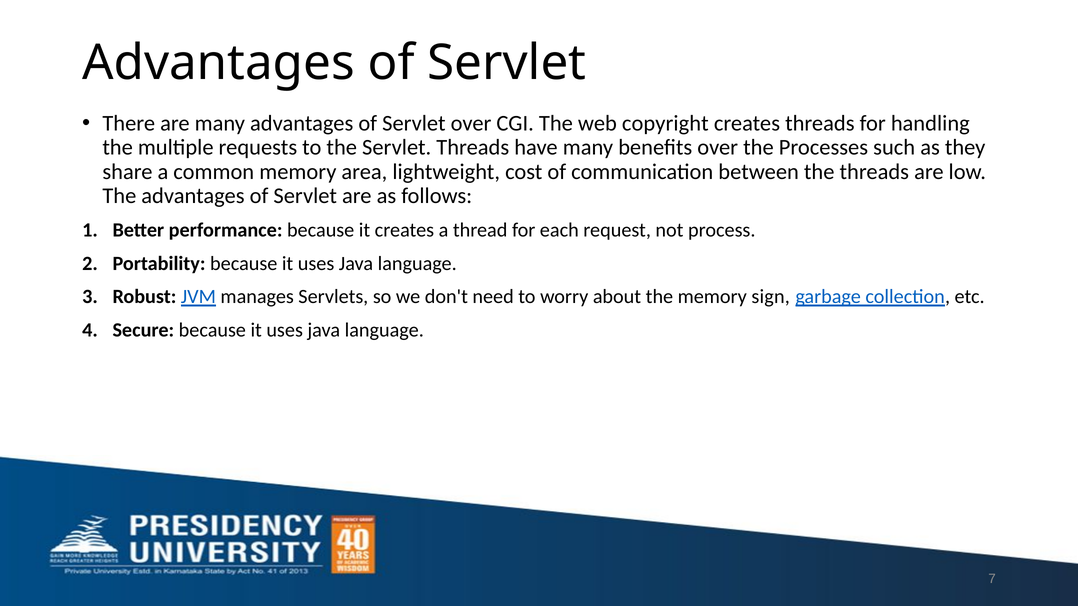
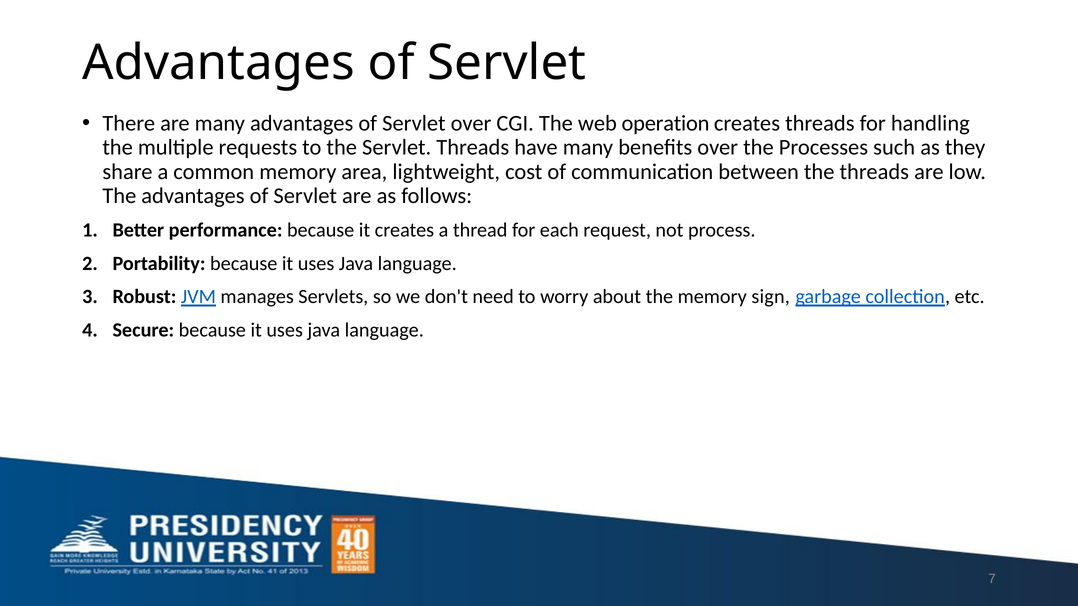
copyright: copyright -> operation
